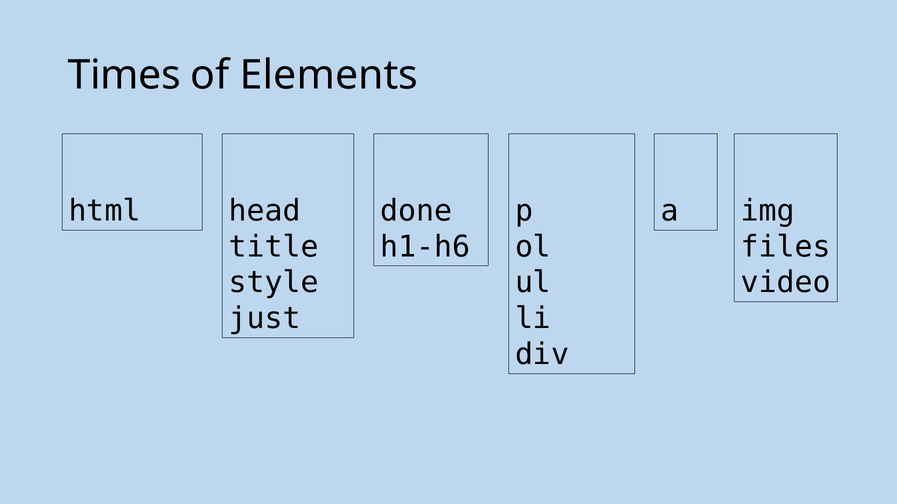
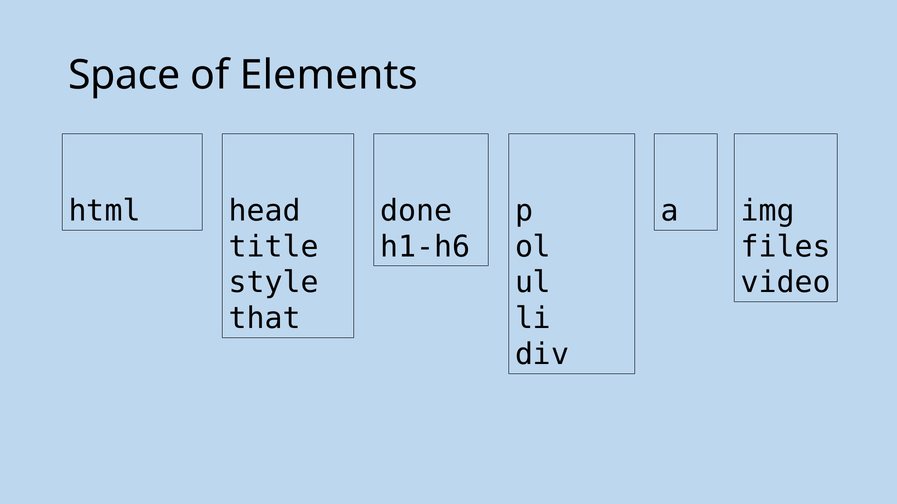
Times: Times -> Space
just: just -> that
